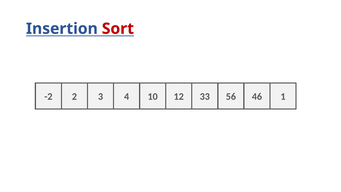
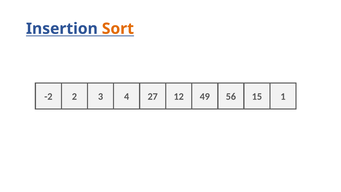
Sort colour: red -> orange
10: 10 -> 27
33: 33 -> 49
46: 46 -> 15
